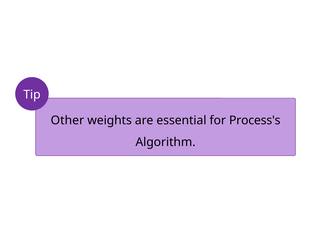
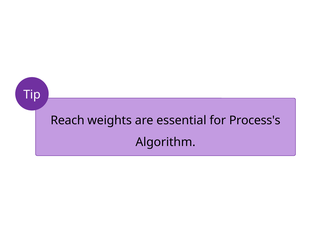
Other: Other -> Reach
